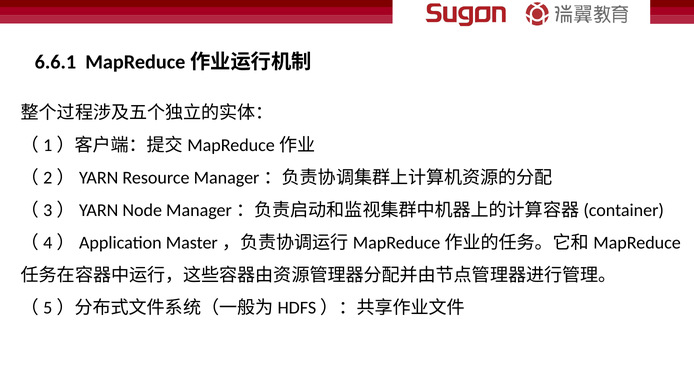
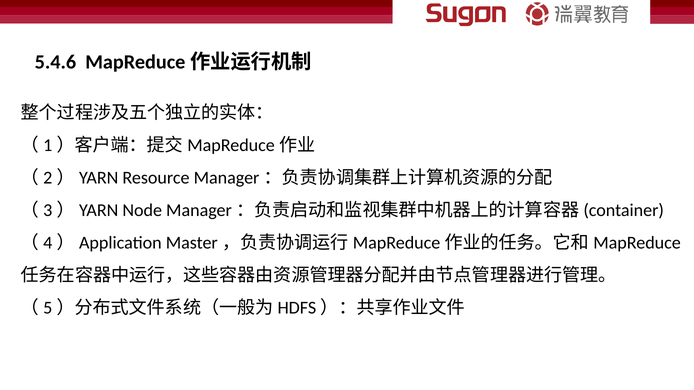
6.6.1: 6.6.1 -> 5.4.6
